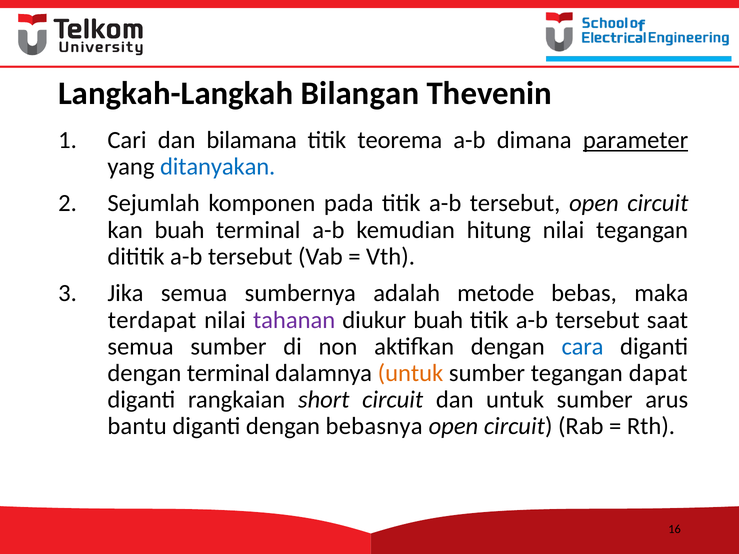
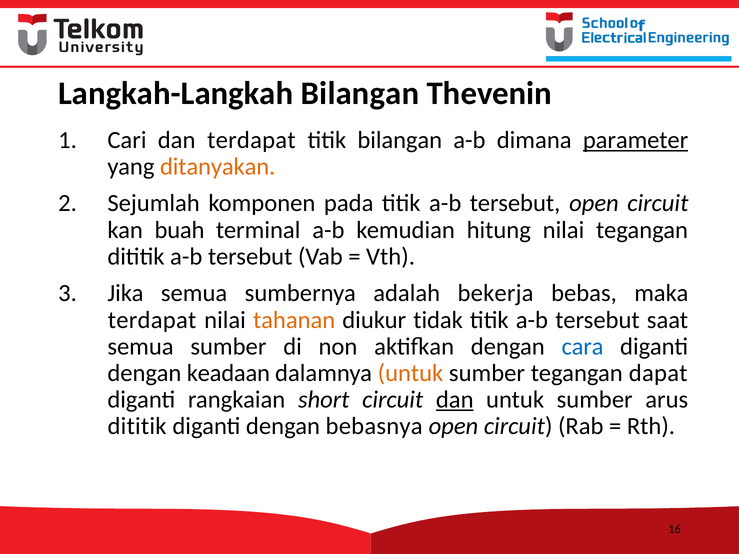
dan bilamana: bilamana -> terdapat
titik teorema: teorema -> bilangan
ditanyakan colour: blue -> orange
metode: metode -> bekerja
tahanan colour: purple -> orange
diukur buah: buah -> tidak
dengan terminal: terminal -> keadaan
dan at (455, 400) underline: none -> present
bantu at (137, 426): bantu -> dititik
